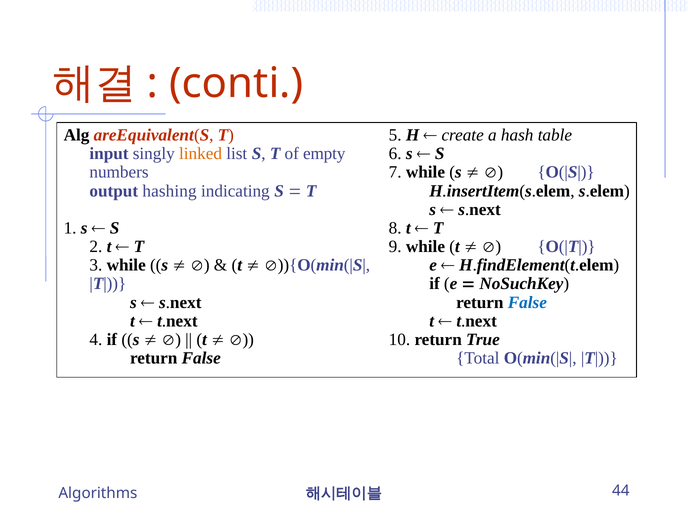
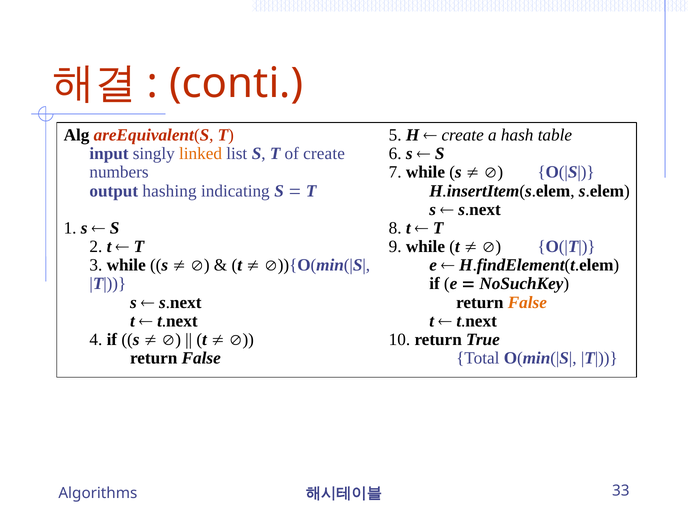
of empty: empty -> create
False at (527, 302) colour: blue -> orange
44: 44 -> 33
